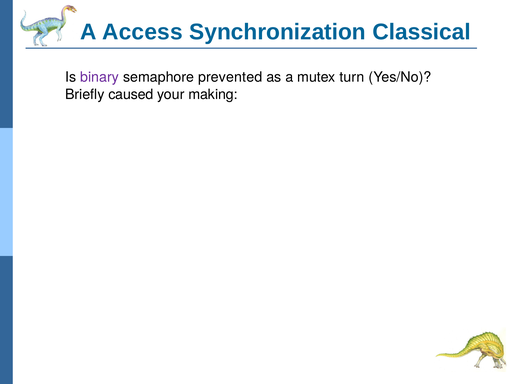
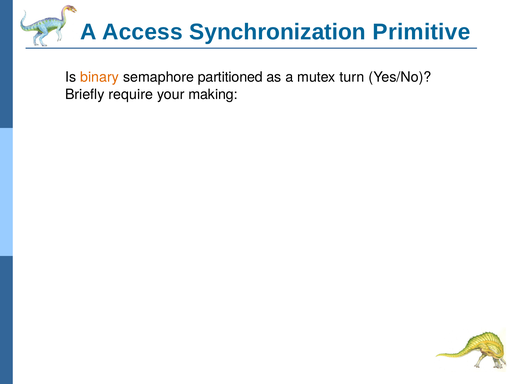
Classical: Classical -> Primitive
binary colour: purple -> orange
prevented: prevented -> partitioned
caused: caused -> require
